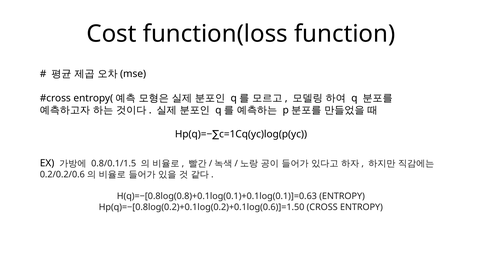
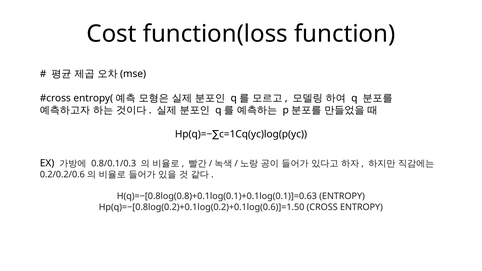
0.8/0.1/1.5: 0.8/0.1/1.5 -> 0.8/0.1/0.3
